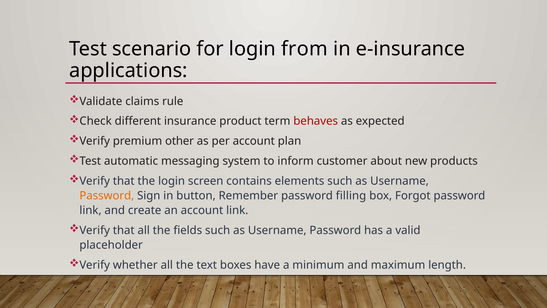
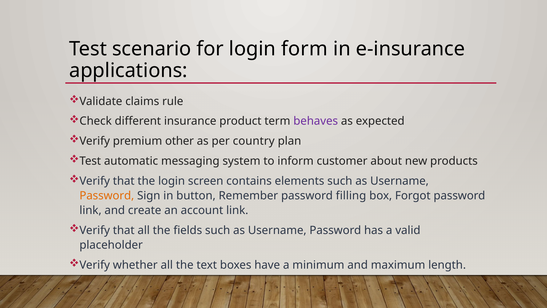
from: from -> form
behaves colour: red -> purple
per account: account -> country
